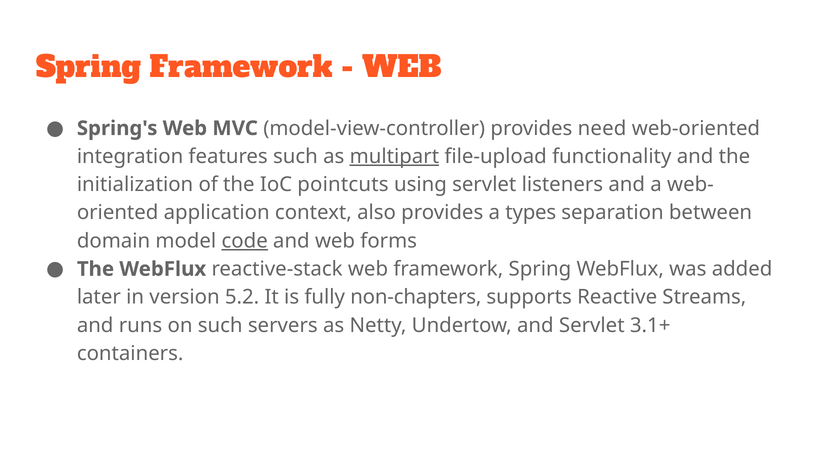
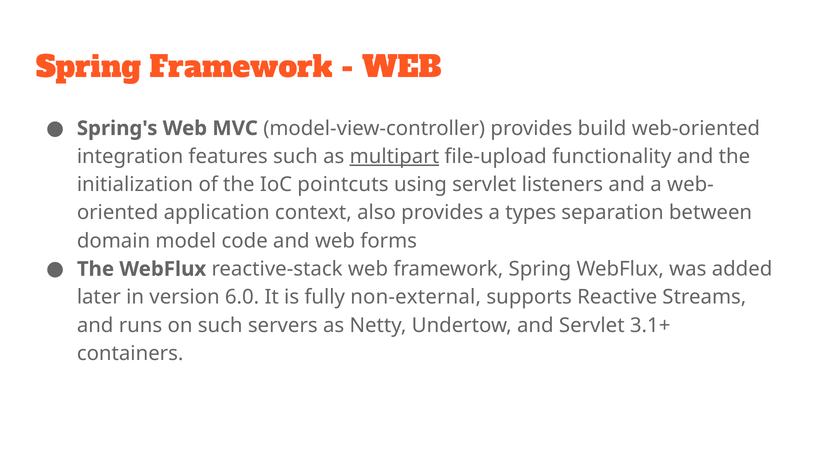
need: need -> build
code underline: present -> none
5.2: 5.2 -> 6.0
non-chapters: non-chapters -> non-external
